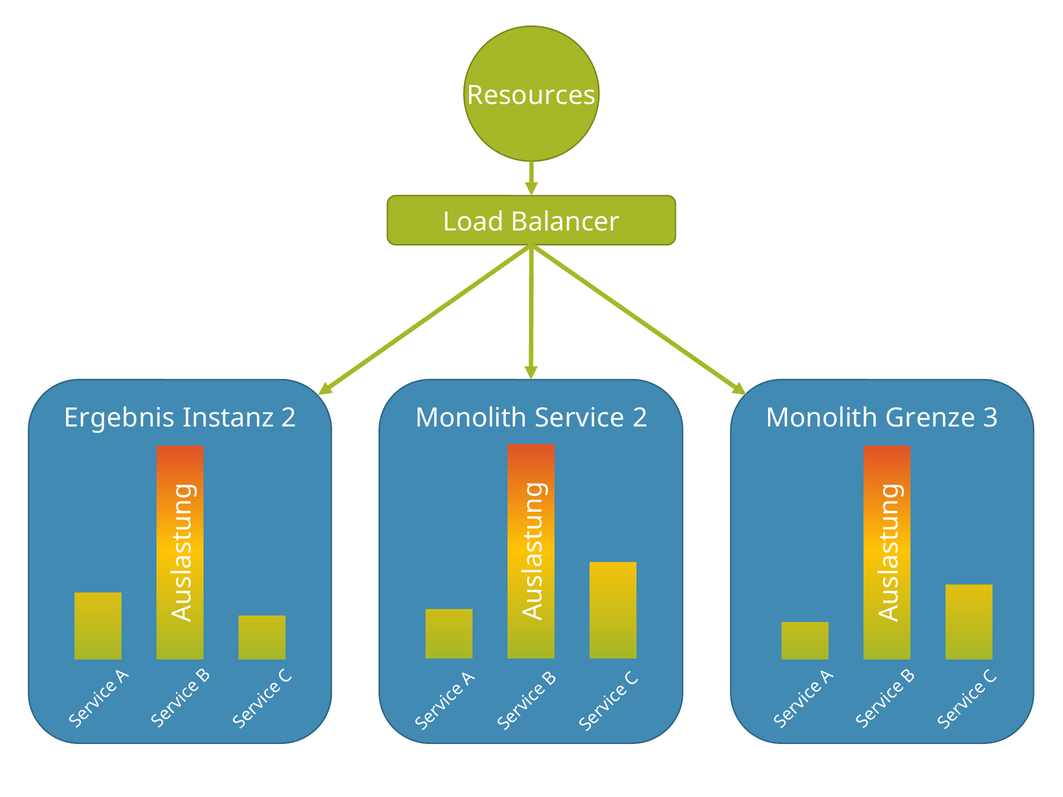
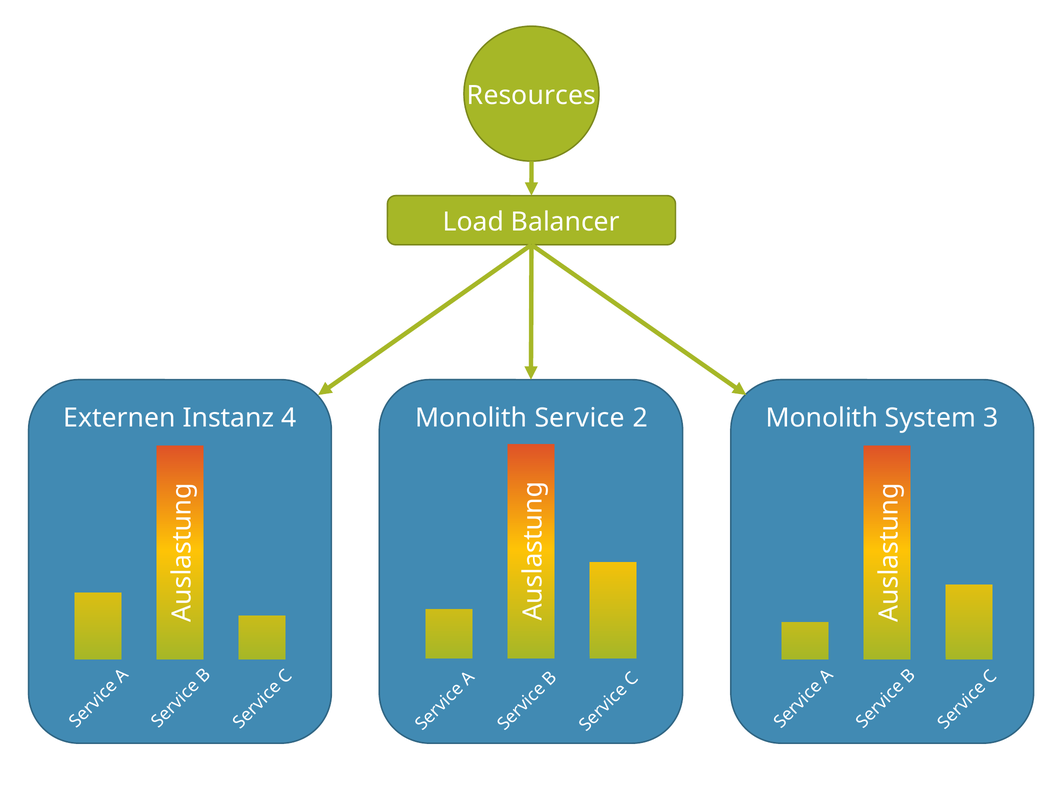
Ergebnis: Ergebnis -> Externen
Instanz 2: 2 -> 4
Grenze: Grenze -> System
